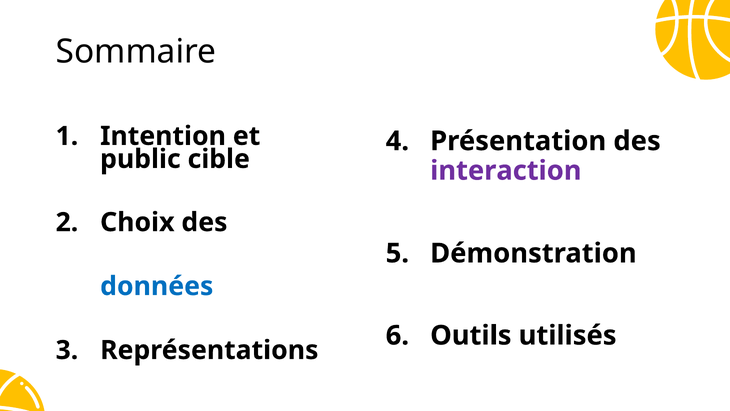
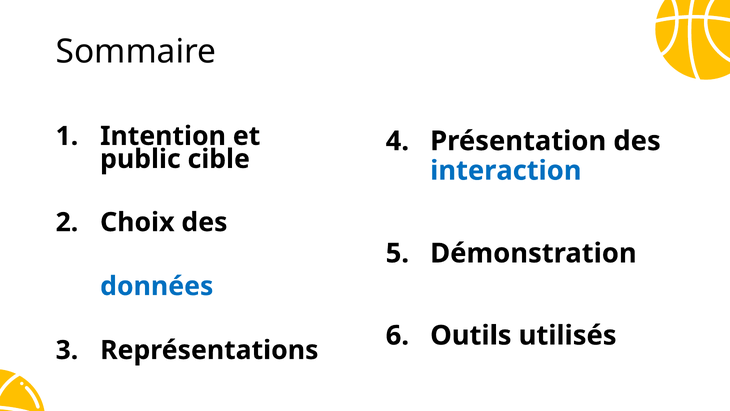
interaction colour: purple -> blue
